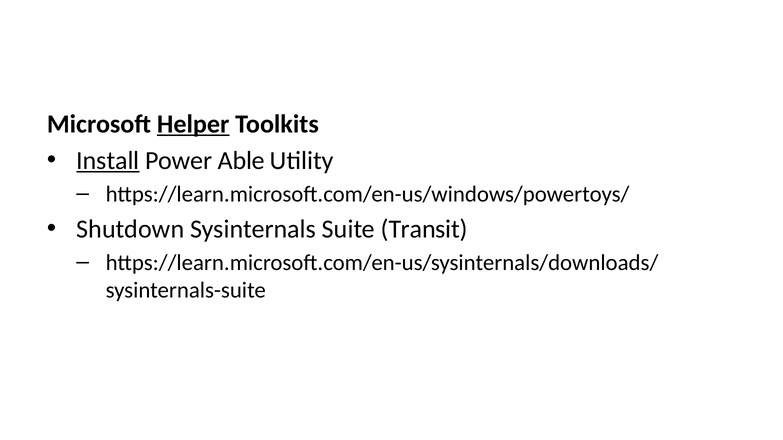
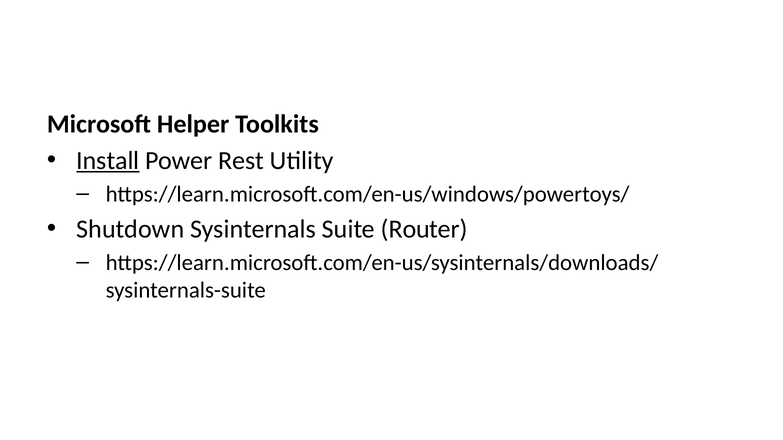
Helper underline: present -> none
Able: Able -> Rest
Transit: Transit -> Router
